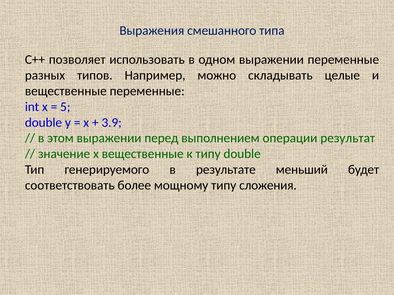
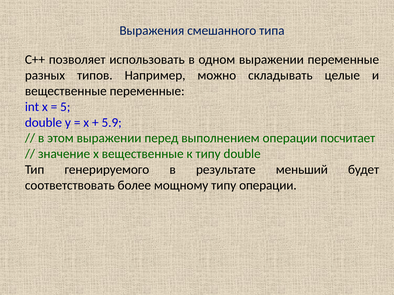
3.9: 3.9 -> 5.9
результат: результат -> посчитает
типу сложения: сложения -> операции
